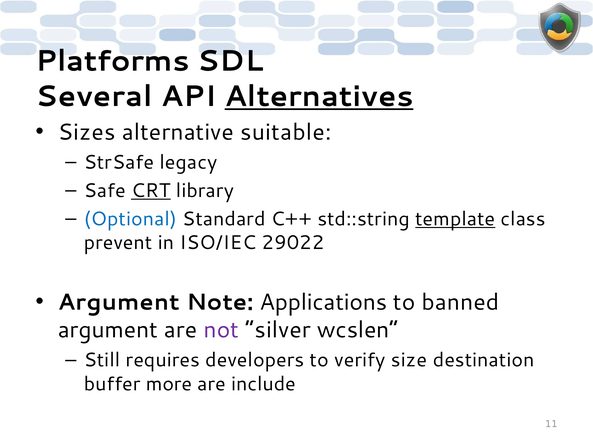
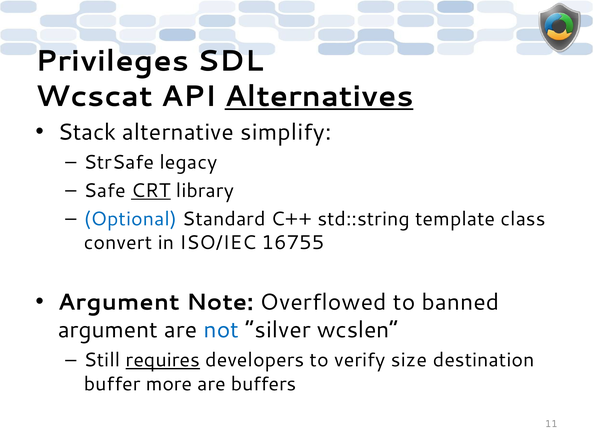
Platforms: Platforms -> Privileges
Several: Several -> Wcscat
Sizes: Sizes -> Stack
suitable: suitable -> simplify
template underline: present -> none
prevent: prevent -> convert
29022: 29022 -> 16755
Applications: Applications -> Overflowed
not colour: purple -> blue
requires underline: none -> present
include: include -> buffers
